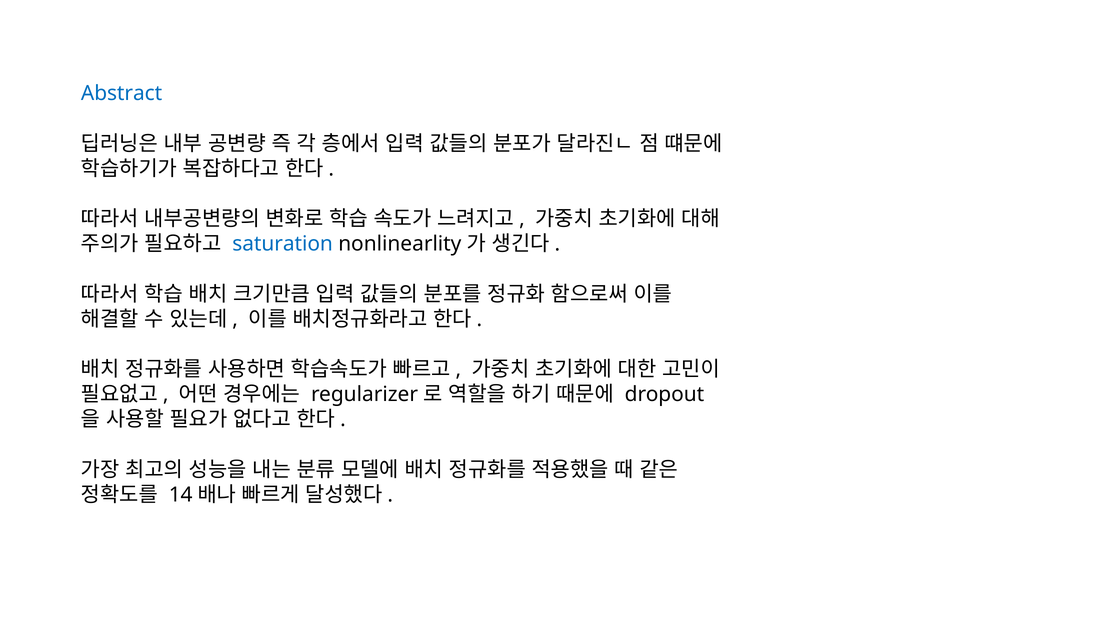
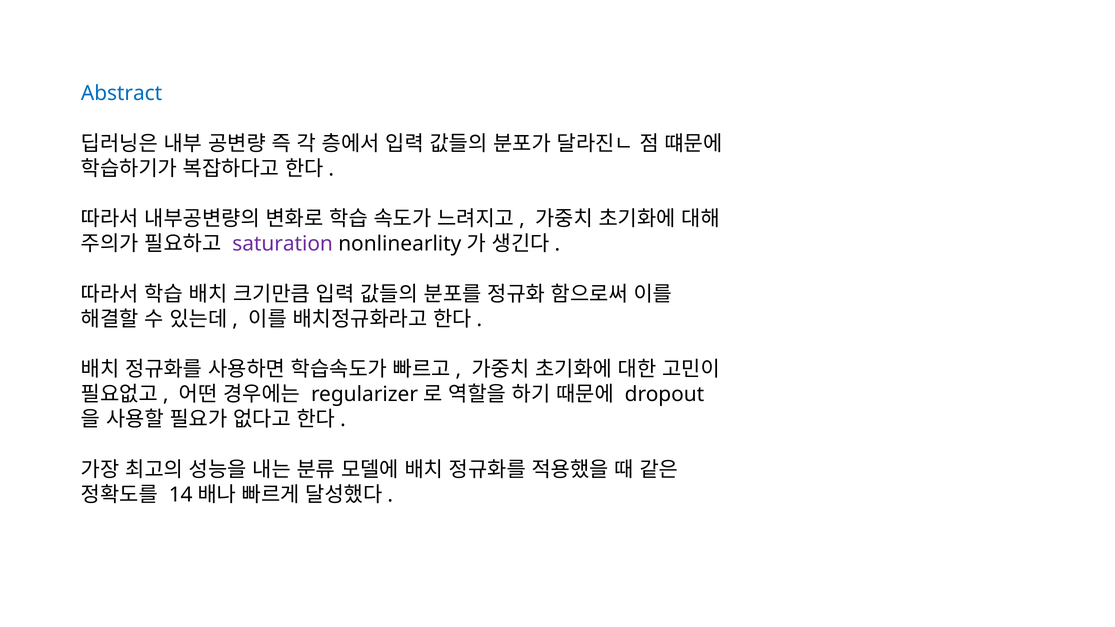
saturation colour: blue -> purple
